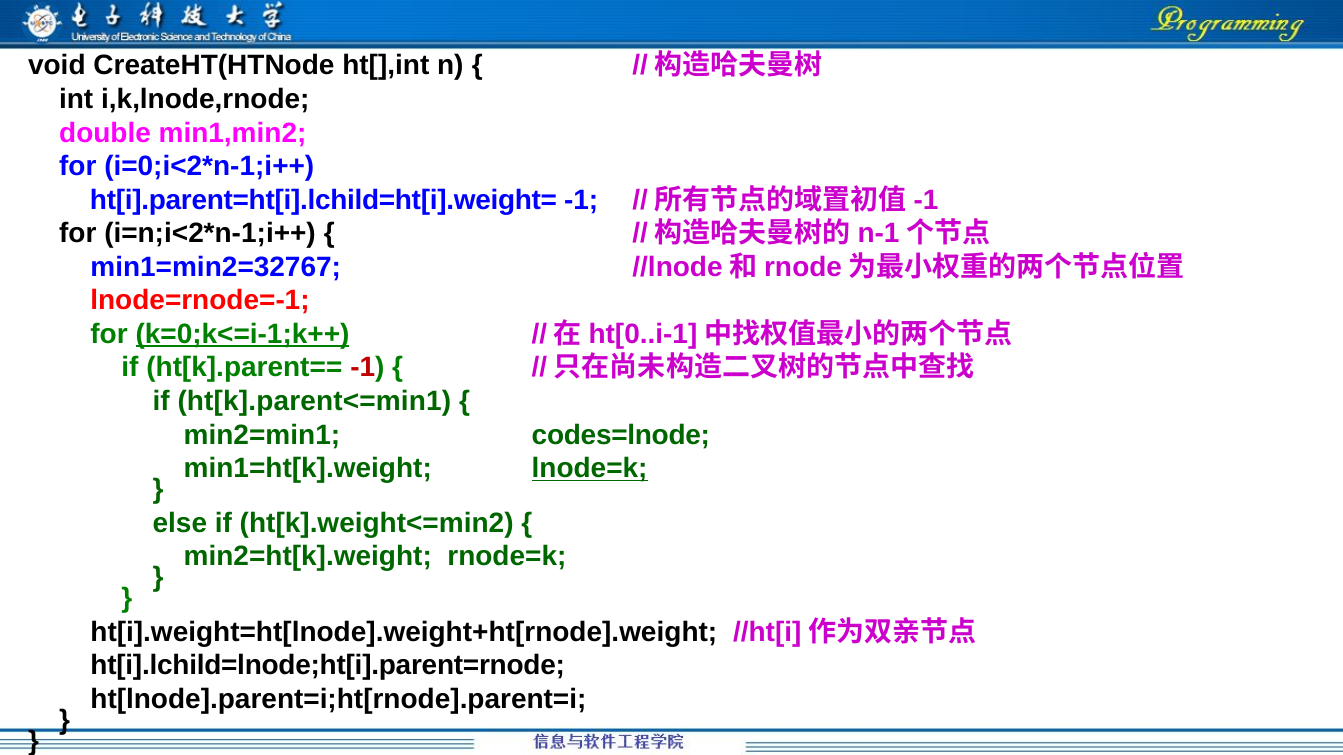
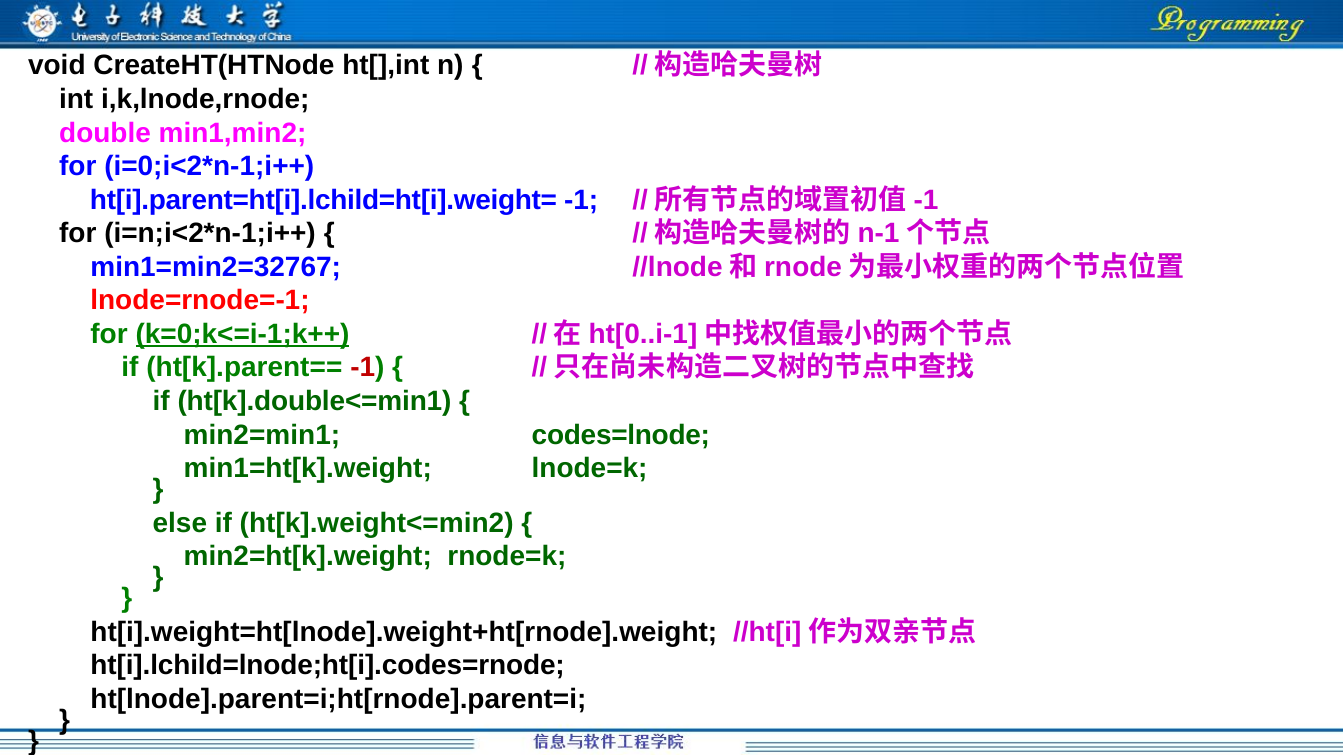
ht[k].parent<=min1: ht[k].parent<=min1 -> ht[k].double<=min1
lnode=k underline: present -> none
ht[i].lchild=lnode;ht[i].parent=rnode: ht[i].lchild=lnode;ht[i].parent=rnode -> ht[i].lchild=lnode;ht[i].codes=rnode
